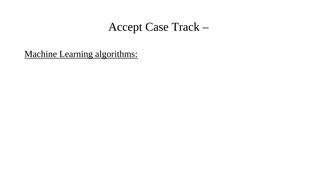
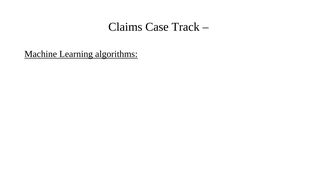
Accept: Accept -> Claims
